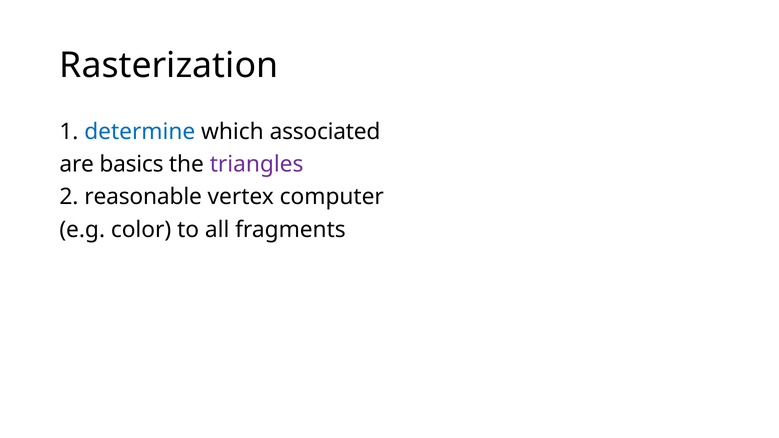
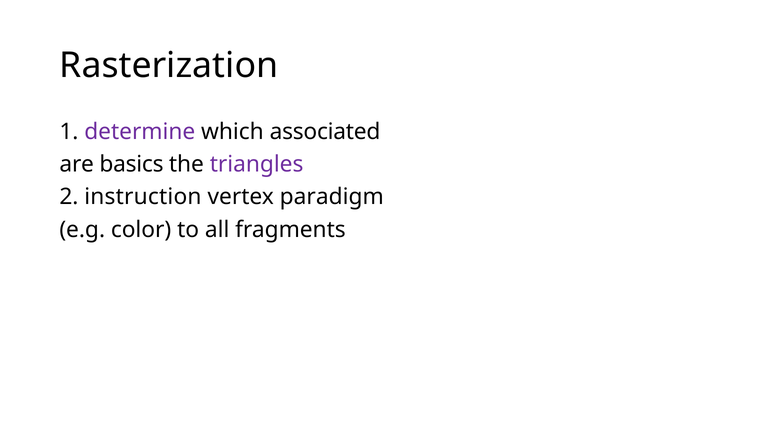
determine colour: blue -> purple
reasonable: reasonable -> instruction
computer: computer -> paradigm
